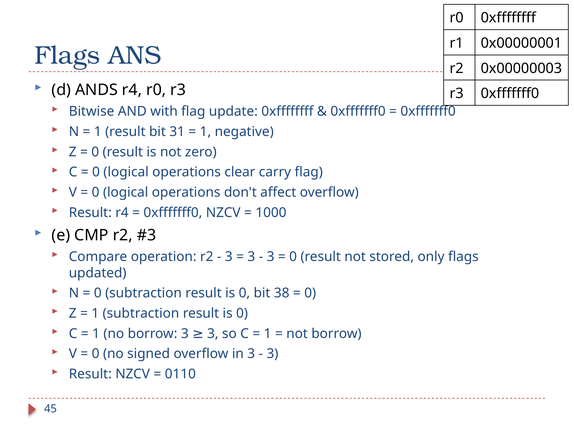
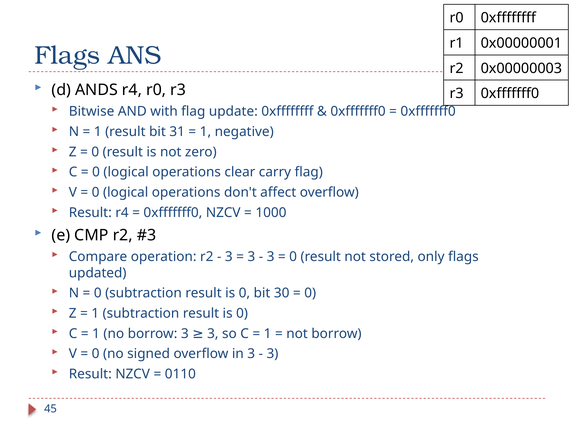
38: 38 -> 30
